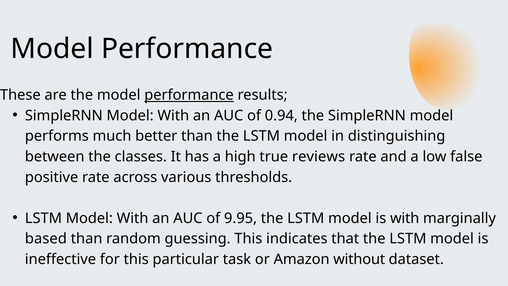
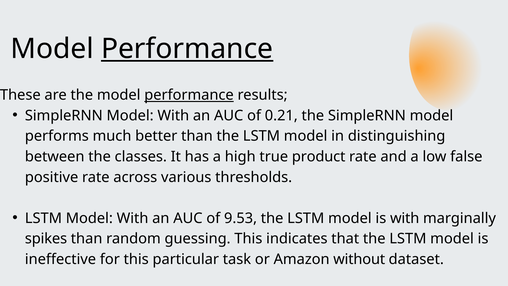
Performance at (187, 49) underline: none -> present
0.94: 0.94 -> 0.21
reviews: reviews -> product
9.95: 9.95 -> 9.53
based: based -> spikes
